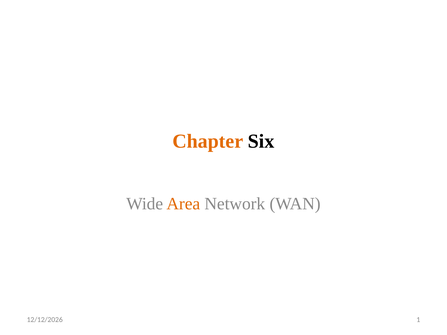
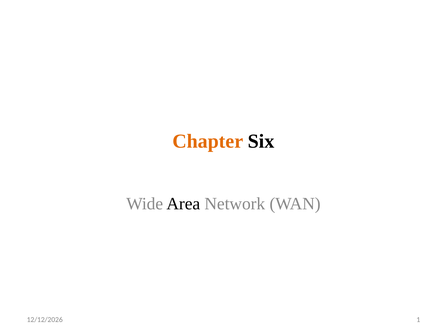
Area colour: orange -> black
